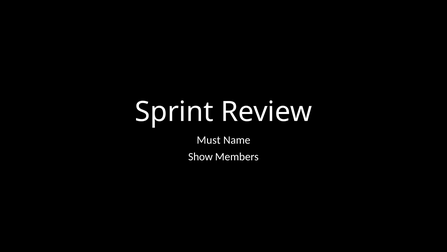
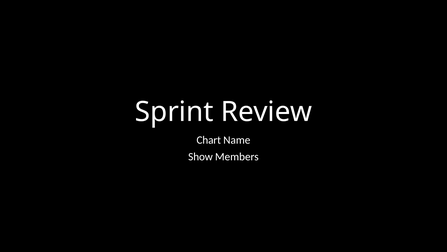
Must: Must -> Chart
